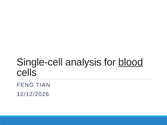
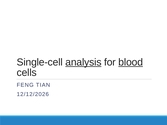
analysis underline: none -> present
